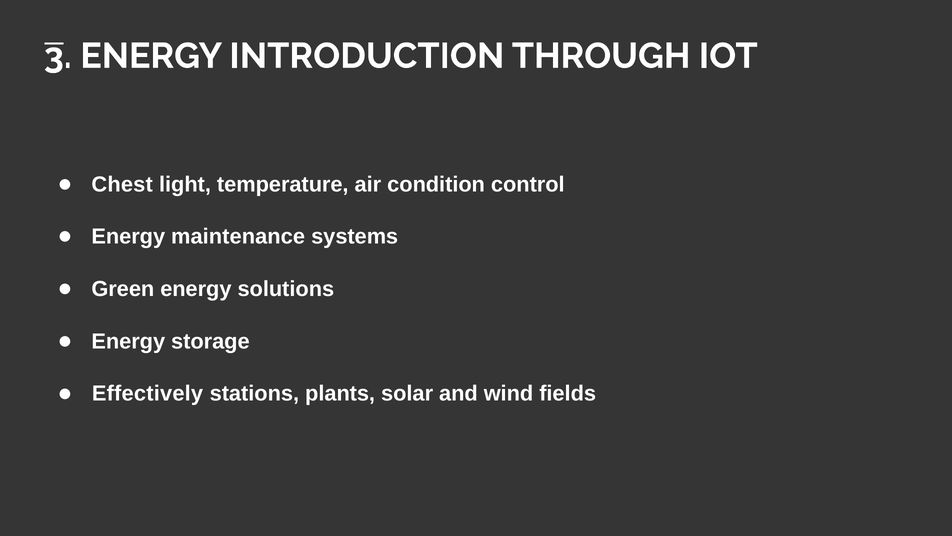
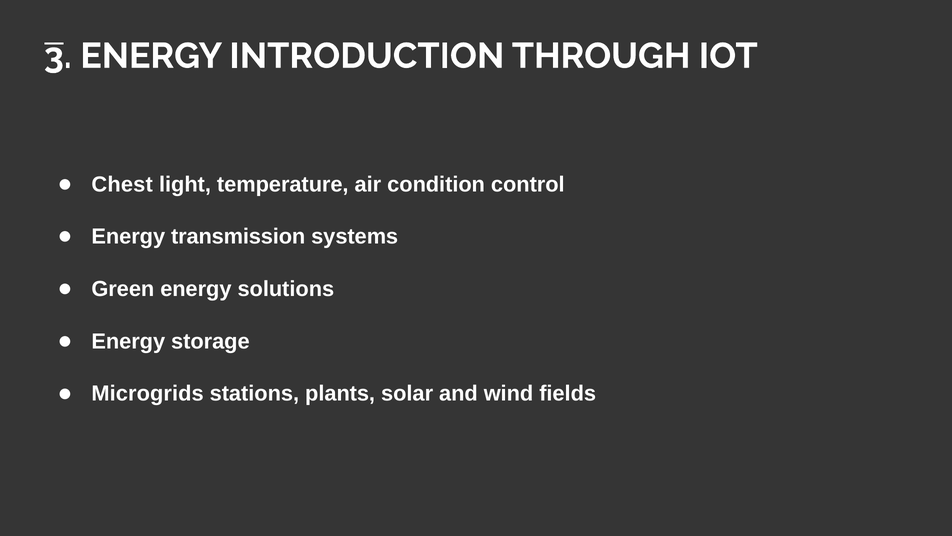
maintenance: maintenance -> transmission
Effectively: Effectively -> Microgrids
